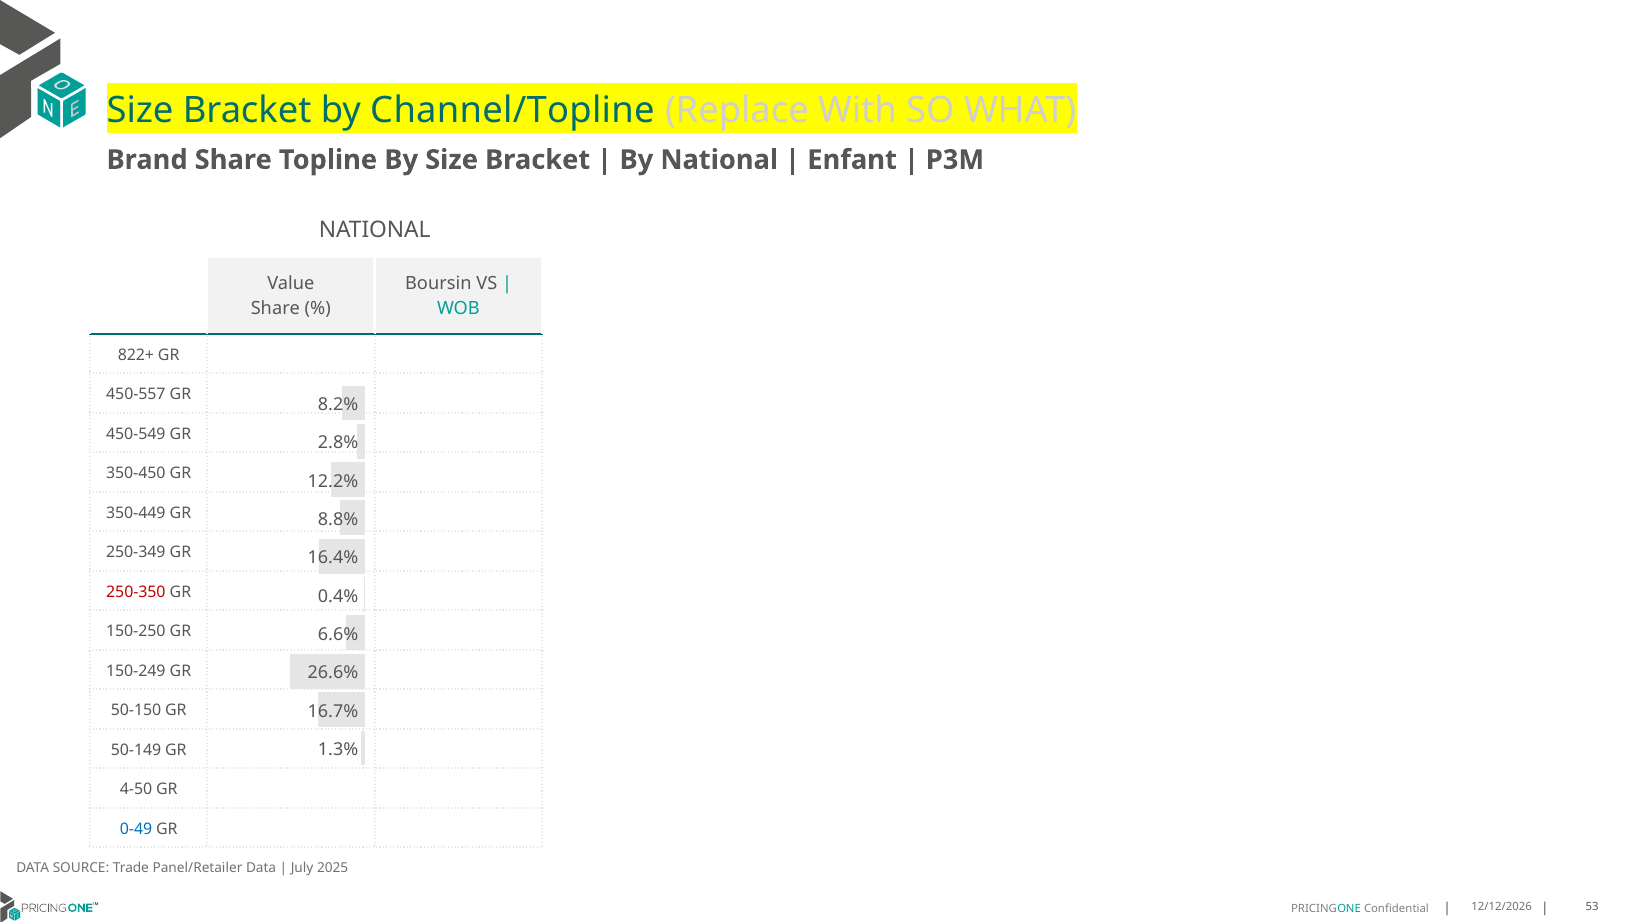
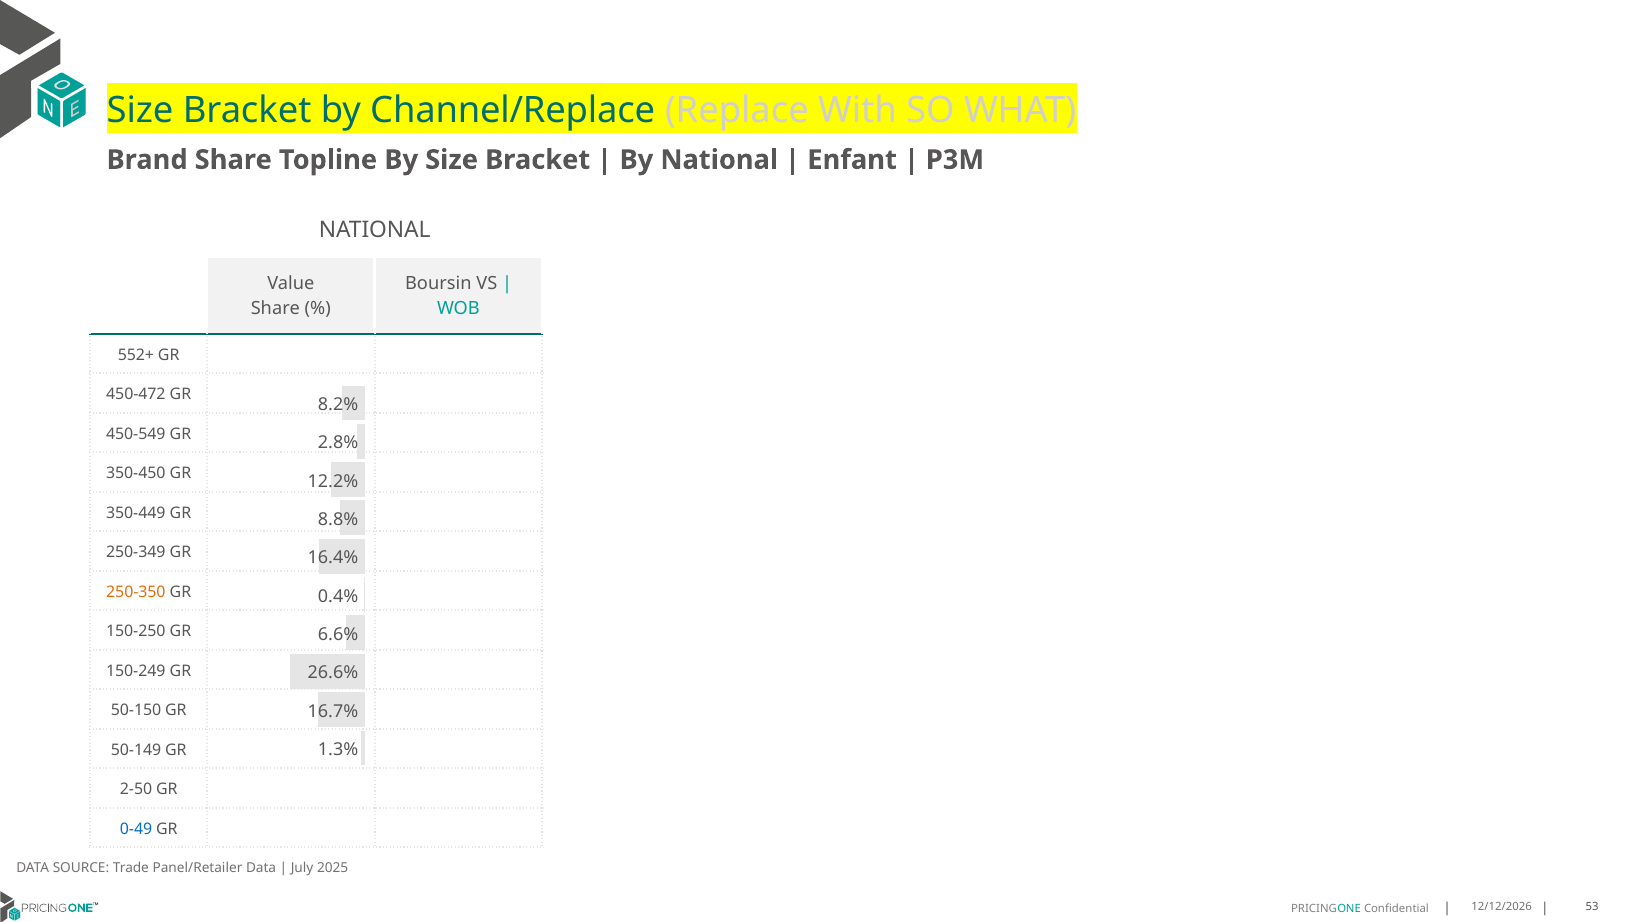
Channel/Topline: Channel/Topline -> Channel/Replace
822+: 822+ -> 552+
450-557: 450-557 -> 450-472
250-350 colour: red -> orange
4-50: 4-50 -> 2-50
